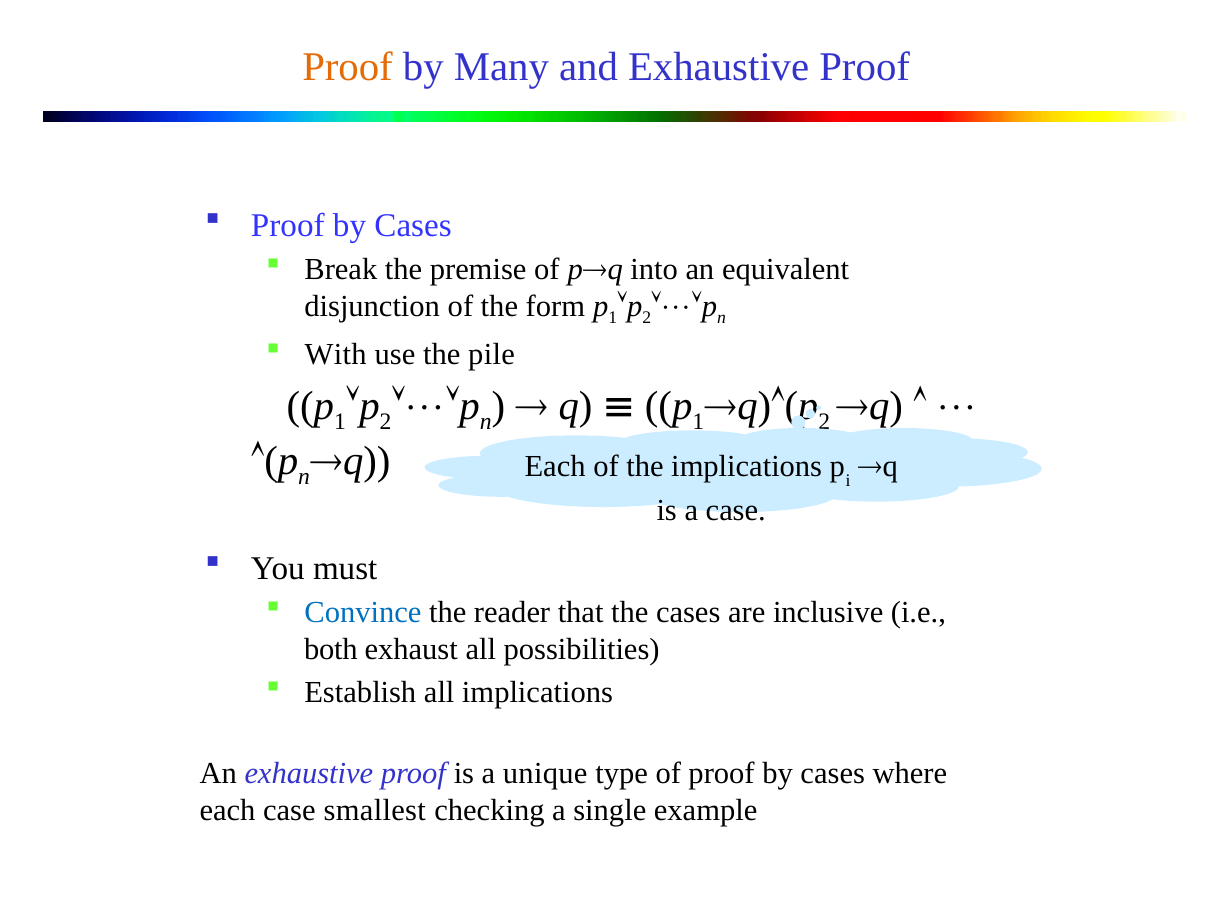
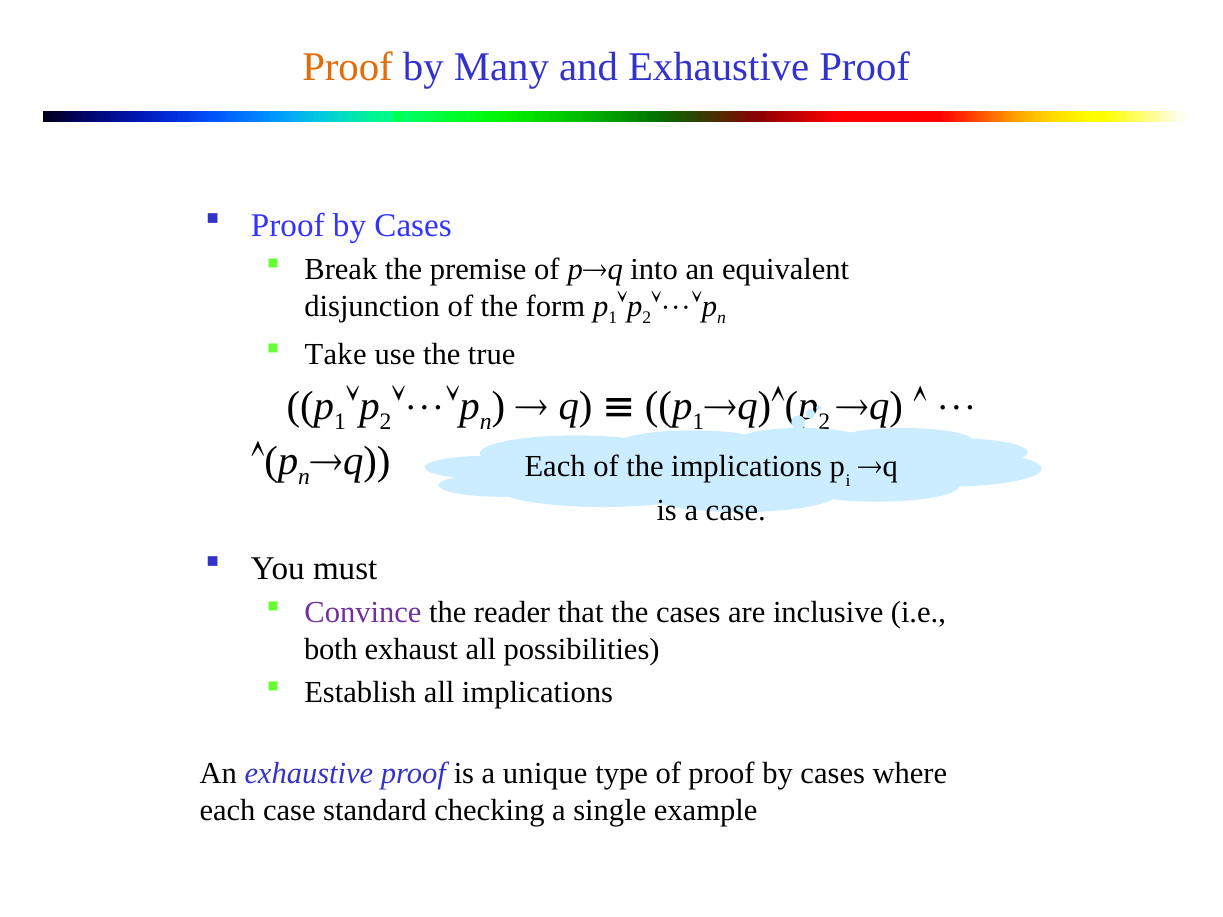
With: With -> Take
pile: pile -> true
Convince colour: blue -> purple
smallest: smallest -> standard
